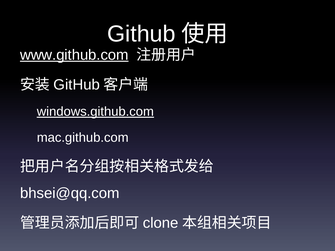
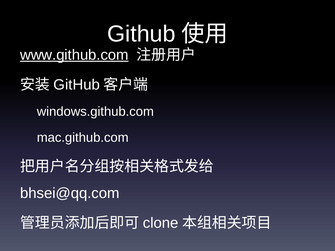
windows.github.com underline: present -> none
